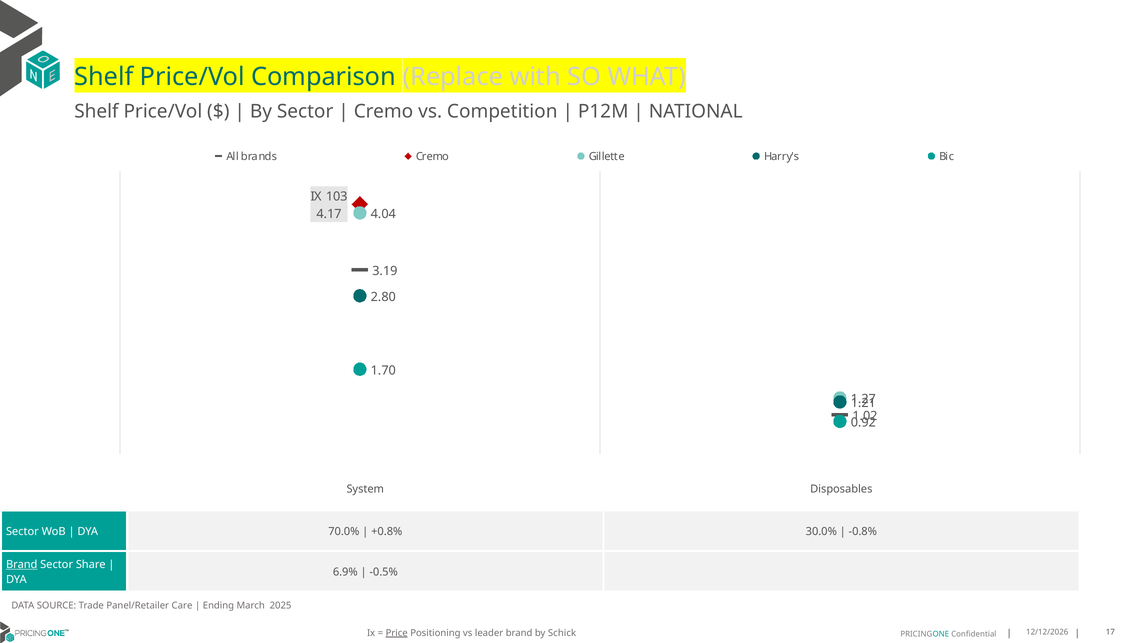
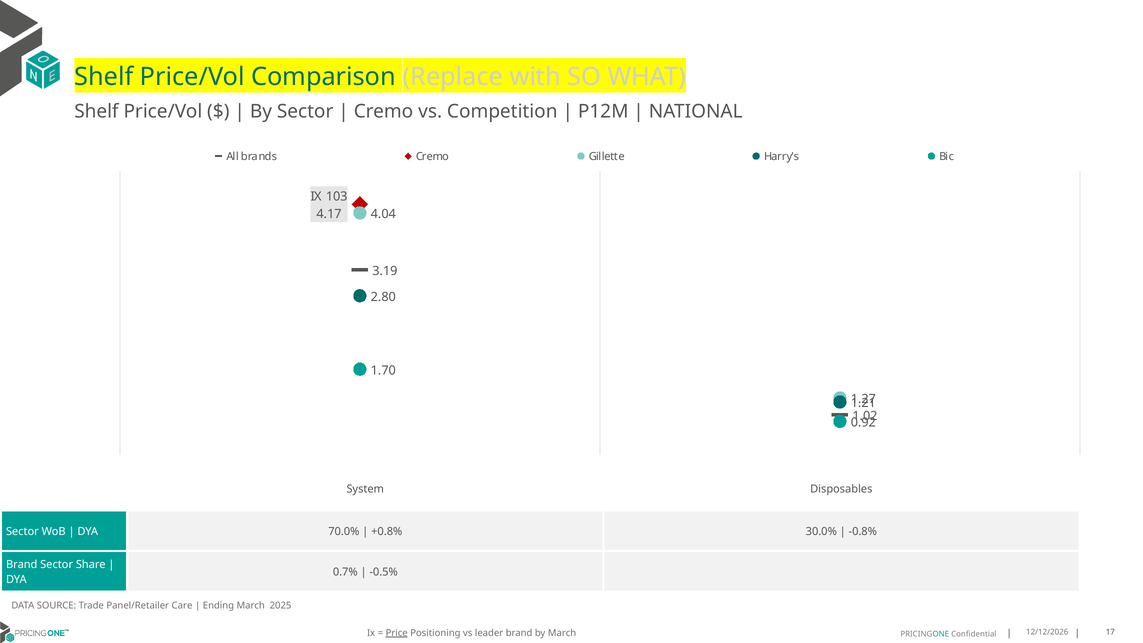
Brand at (22, 564) underline: present -> none
6.9%: 6.9% -> 0.7%
by Schick: Schick -> March
